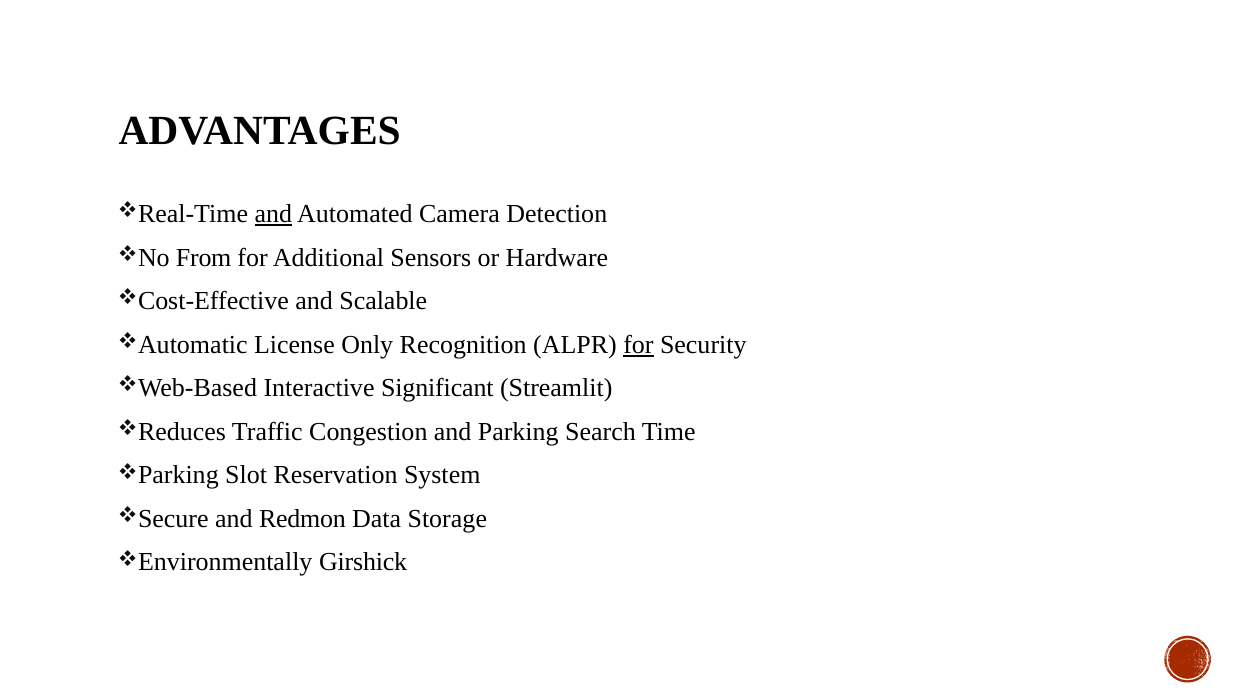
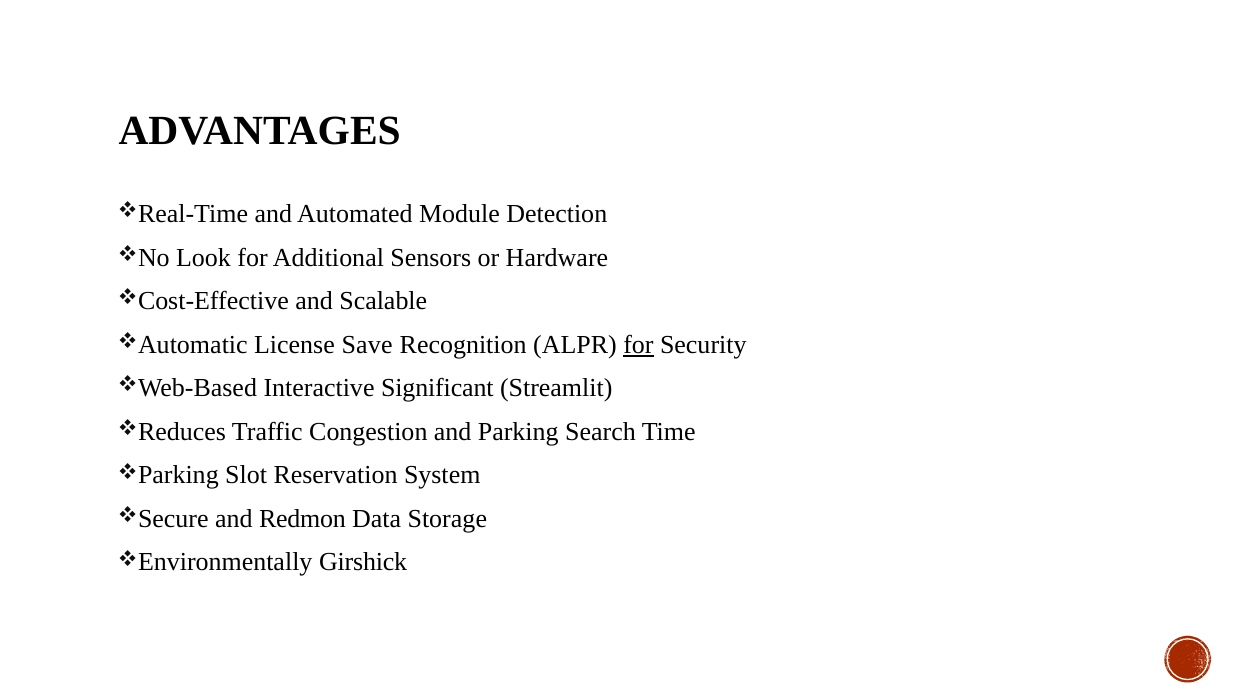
and at (273, 214) underline: present -> none
Camera: Camera -> Module
From: From -> Look
Only: Only -> Save
